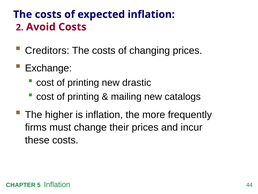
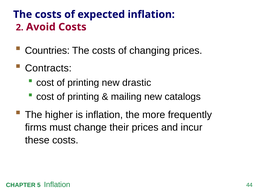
Creditors: Creditors -> Countries
Exchange: Exchange -> Contracts
